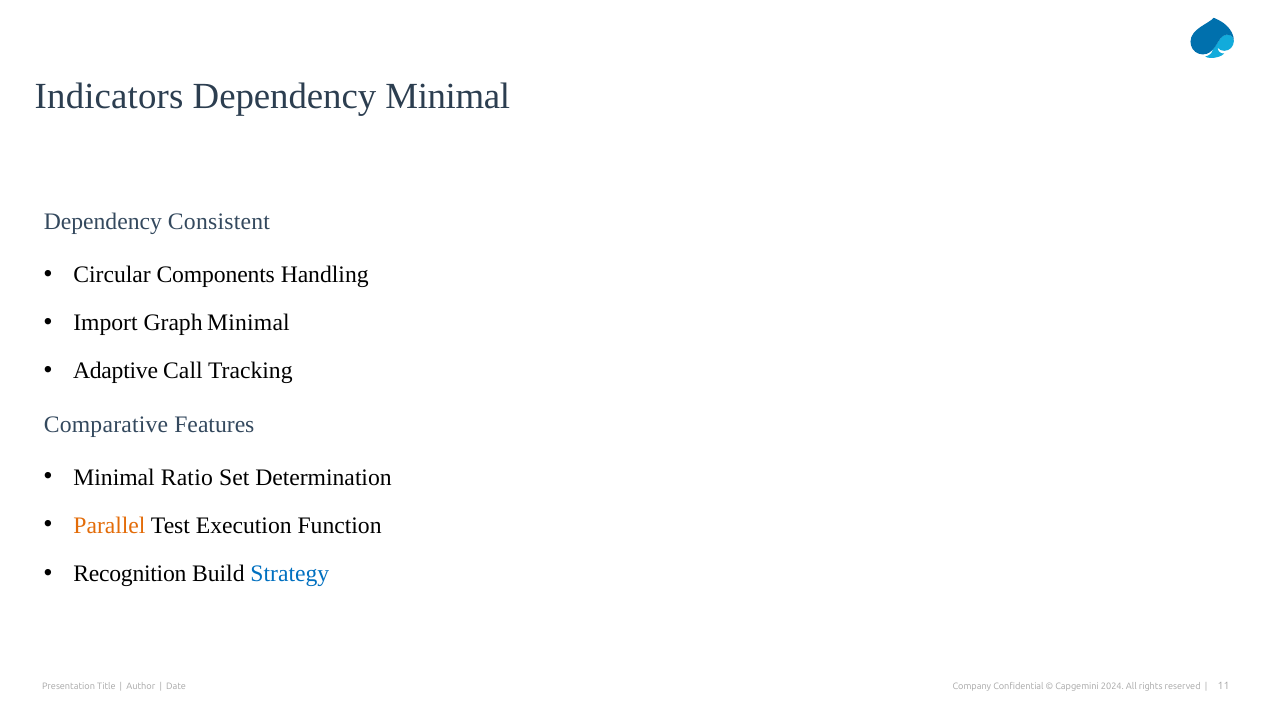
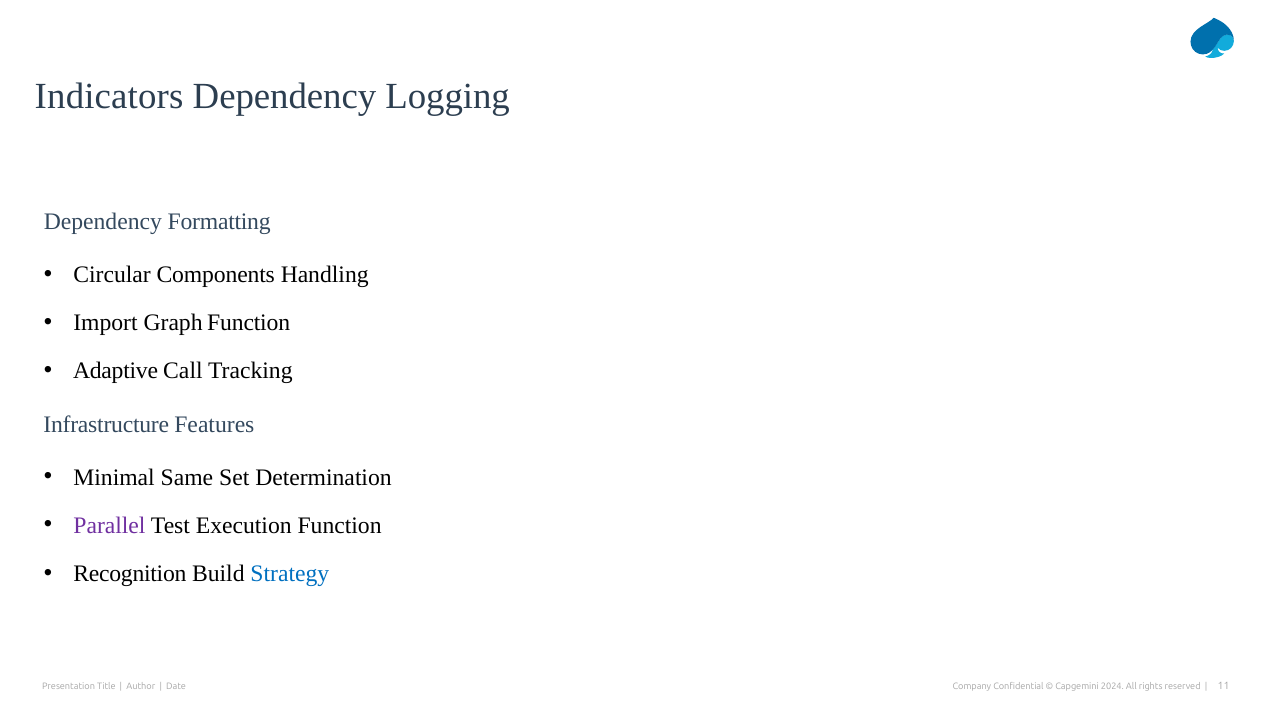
Dependency Minimal: Minimal -> Logging
Consistent: Consistent -> Formatting
Graph Minimal: Minimal -> Function
Comparative: Comparative -> Infrastructure
Ratio: Ratio -> Same
Parallel colour: orange -> purple
